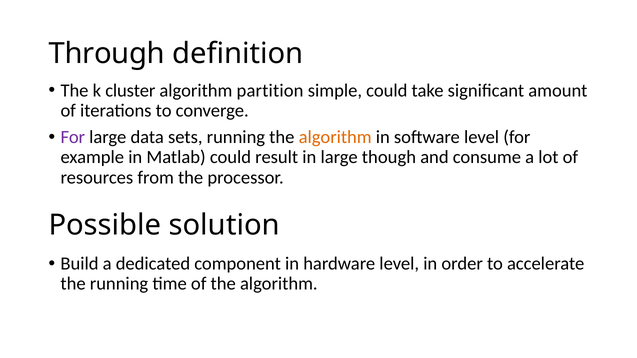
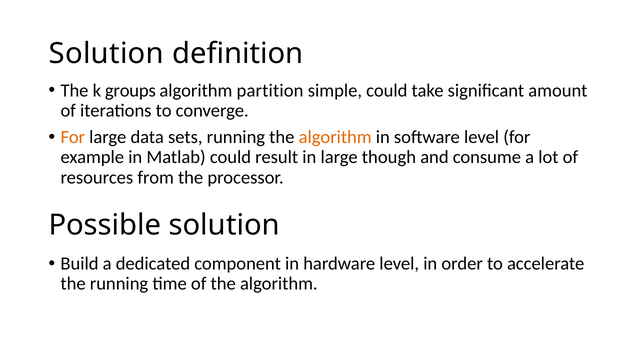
Through at (107, 54): Through -> Solution
cluster: cluster -> groups
For at (73, 137) colour: purple -> orange
